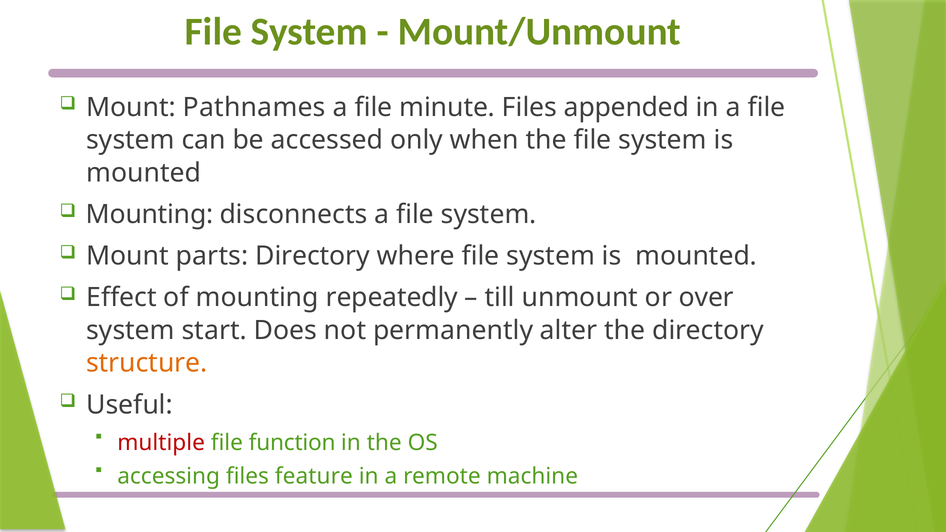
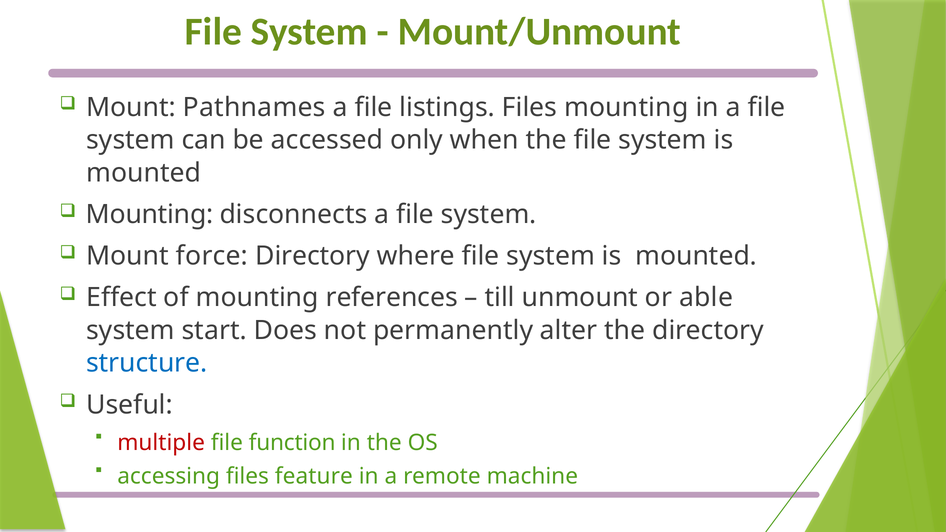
minute: minute -> listings
Files appended: appended -> mounting
parts: parts -> force
repeatedly: repeatedly -> references
over: over -> able
structure colour: orange -> blue
